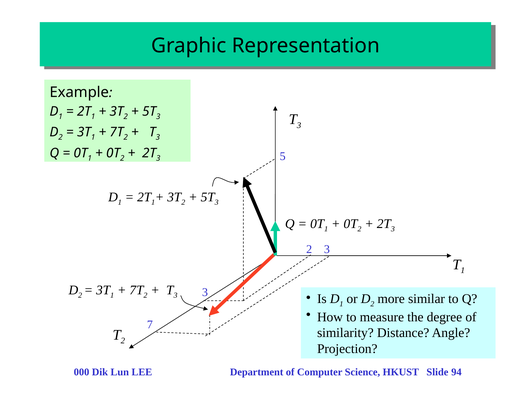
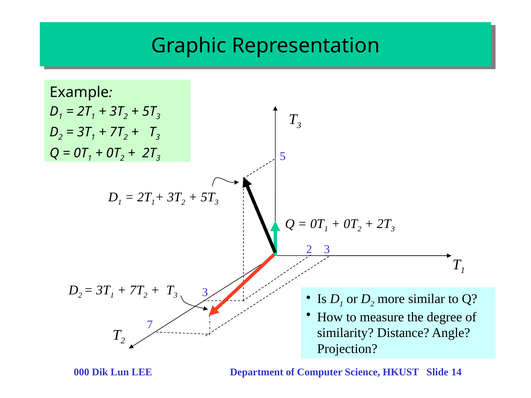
94: 94 -> 14
